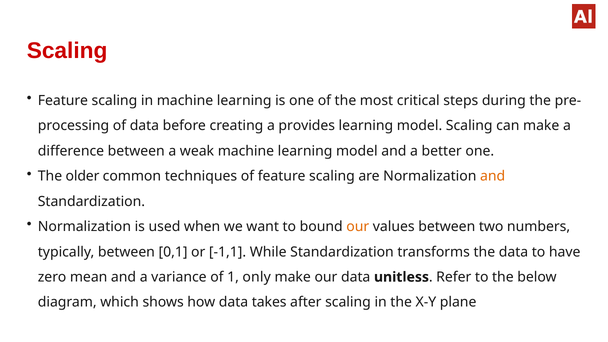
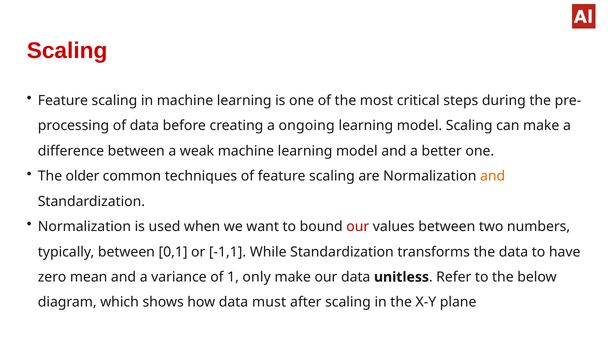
provides: provides -> ongoing
our at (358, 227) colour: orange -> red
takes: takes -> must
